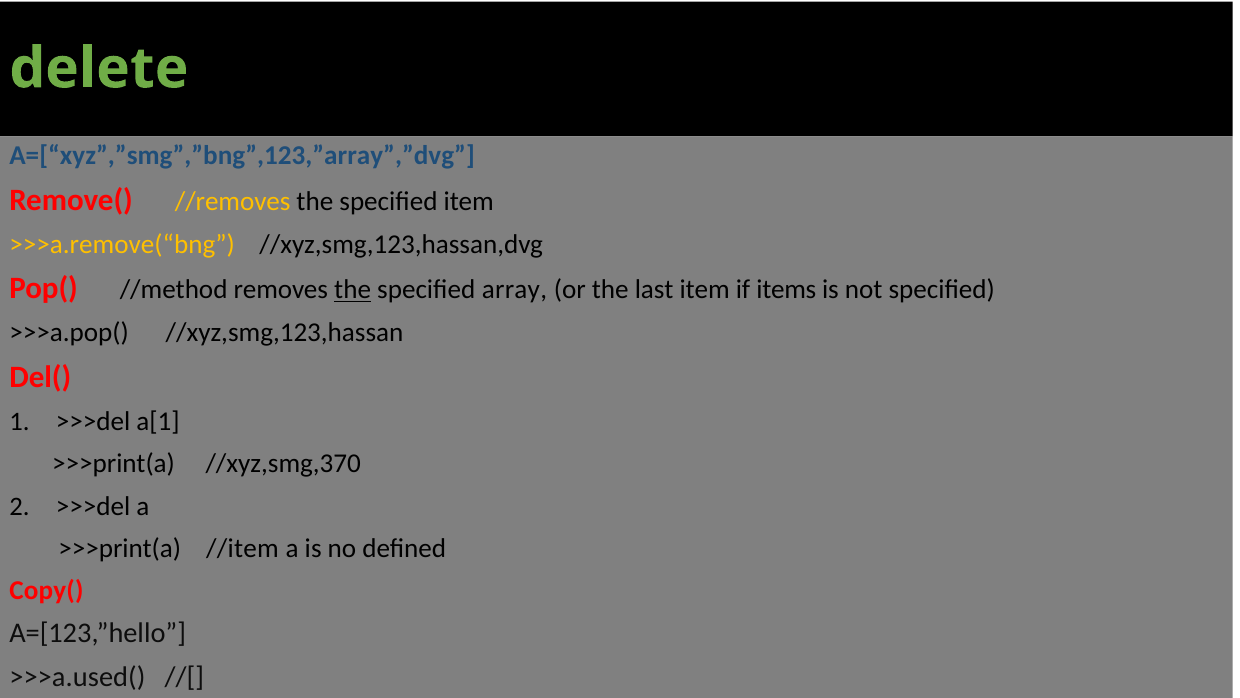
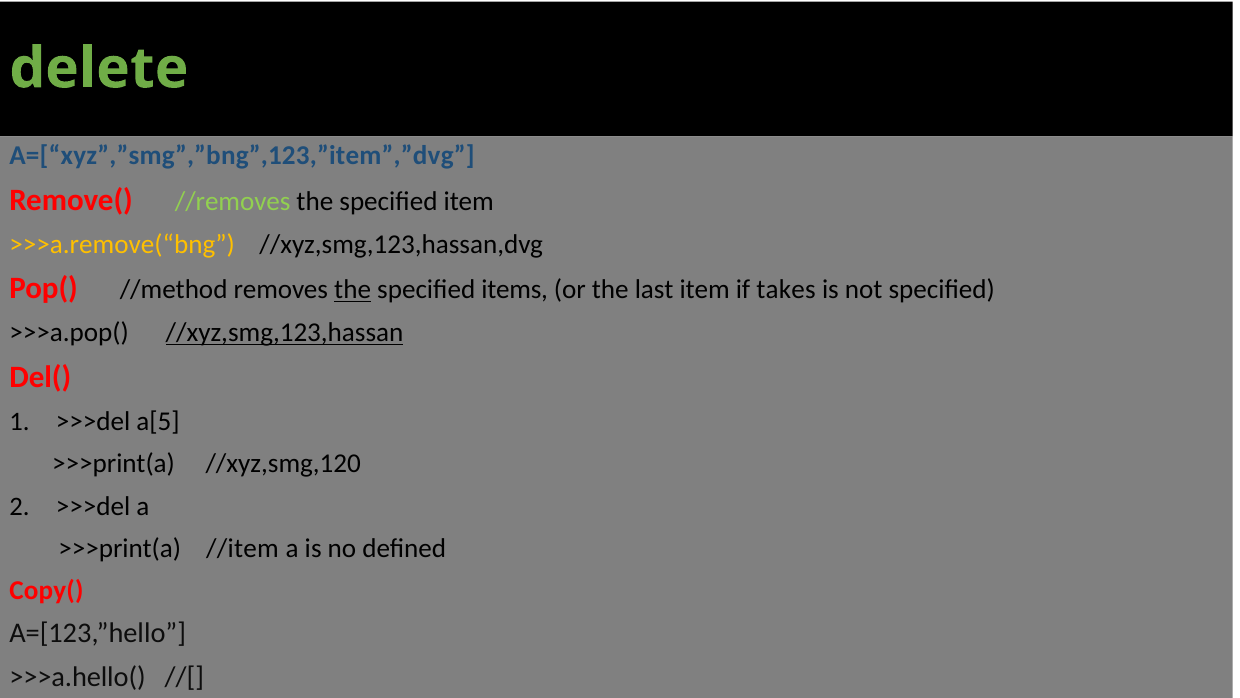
A=[“xyz”,”smg”,”bng”,123,”array”,”dvg: A=[“xyz”,”smg”,”bng”,123,”array”,”dvg -> A=[“xyz”,”smg”,”bng”,123,”item”,”dvg
//removes colour: yellow -> light green
array: array -> items
items: items -> takes
//xyz,smg,123,hassan underline: none -> present
a[1: a[1 -> a[5
//xyz,smg,370: //xyz,smg,370 -> //xyz,smg,120
>>>a.used(: >>>a.used( -> >>>a.hello(
